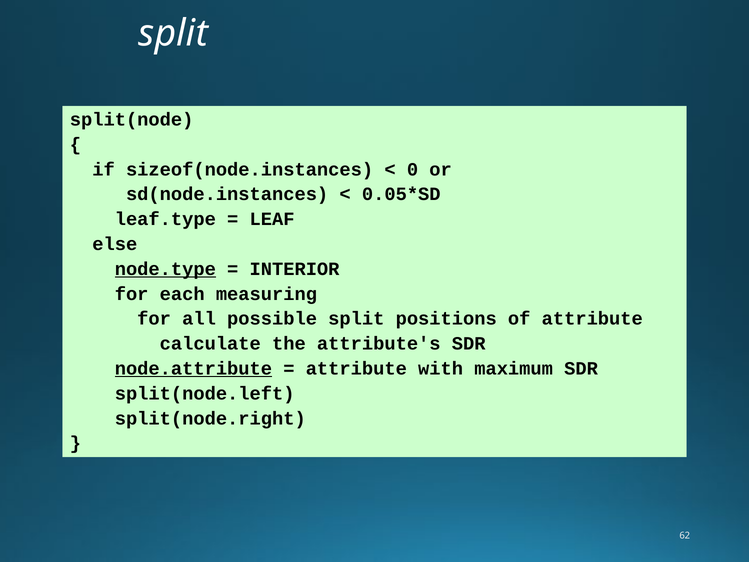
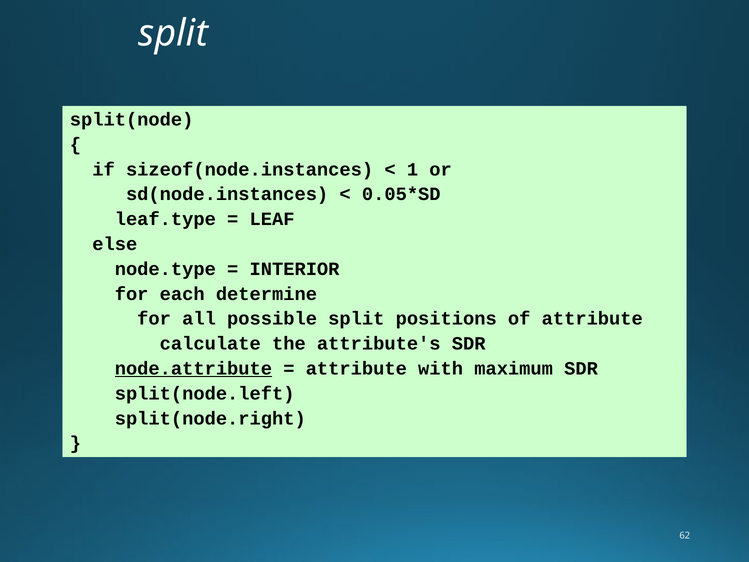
0: 0 -> 1
node.type underline: present -> none
measuring: measuring -> determine
